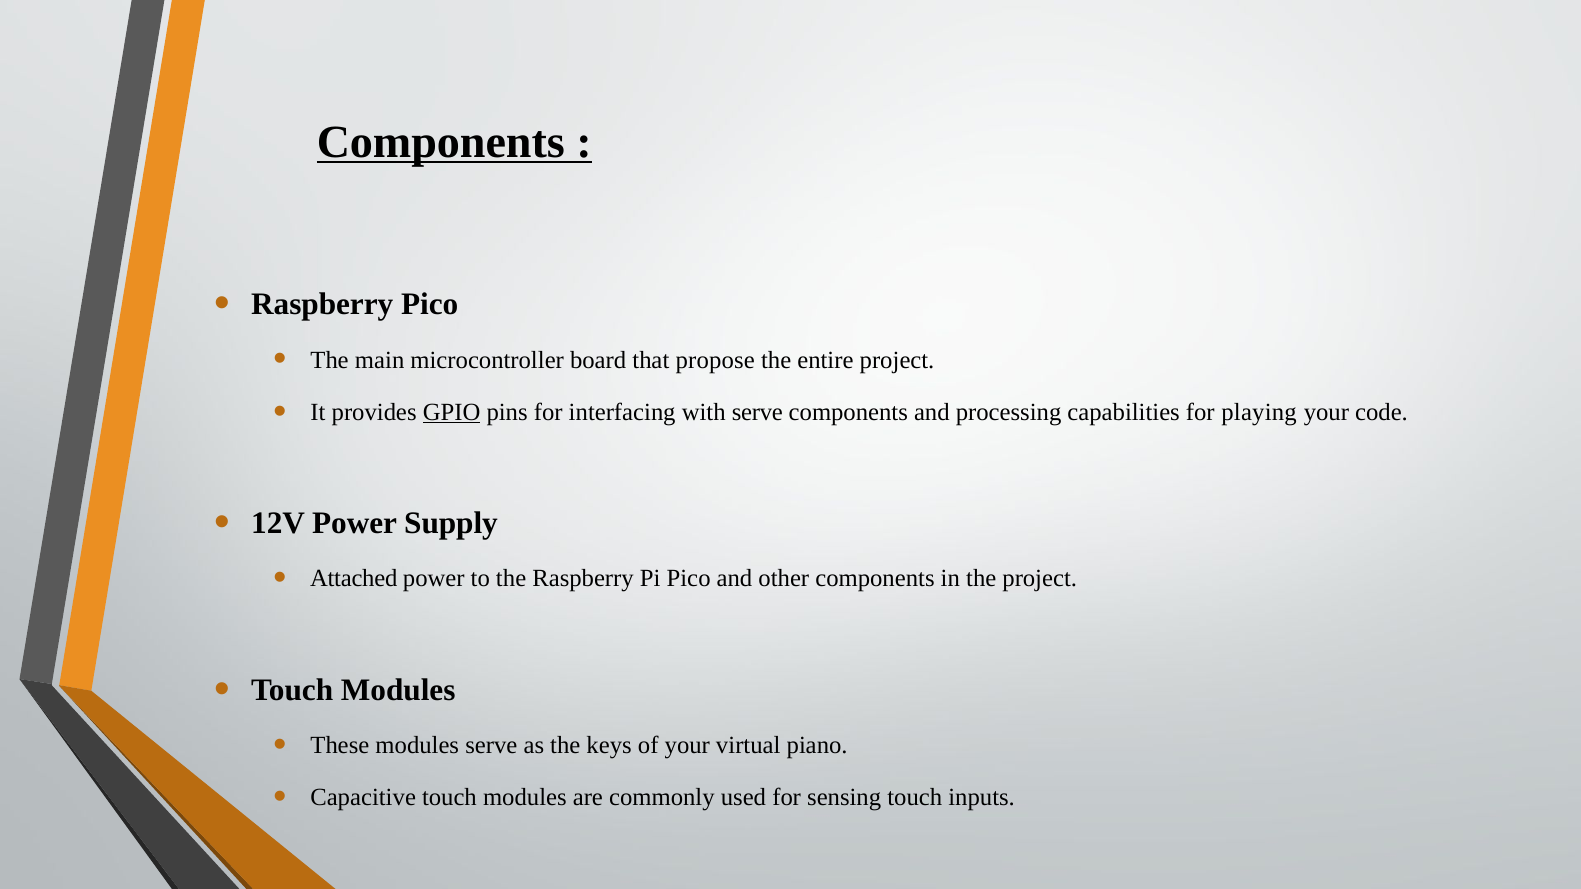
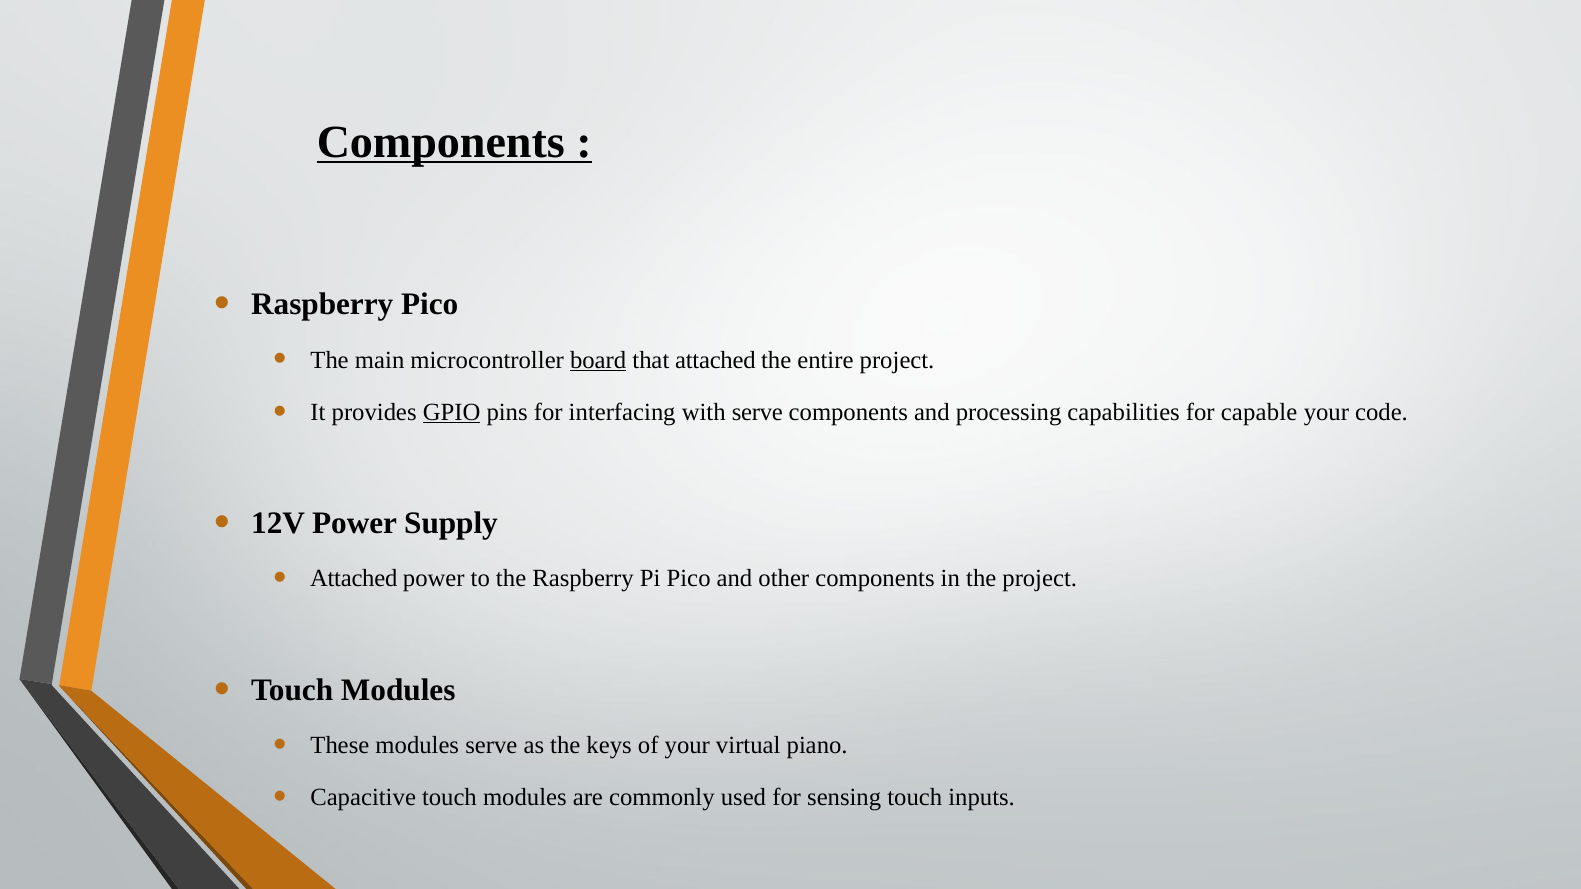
board underline: none -> present
that propose: propose -> attached
playing: playing -> capable
